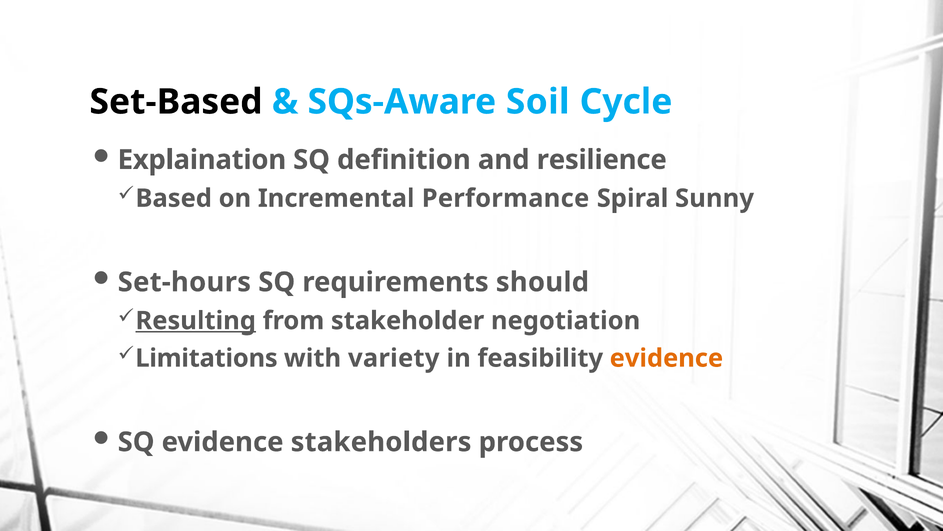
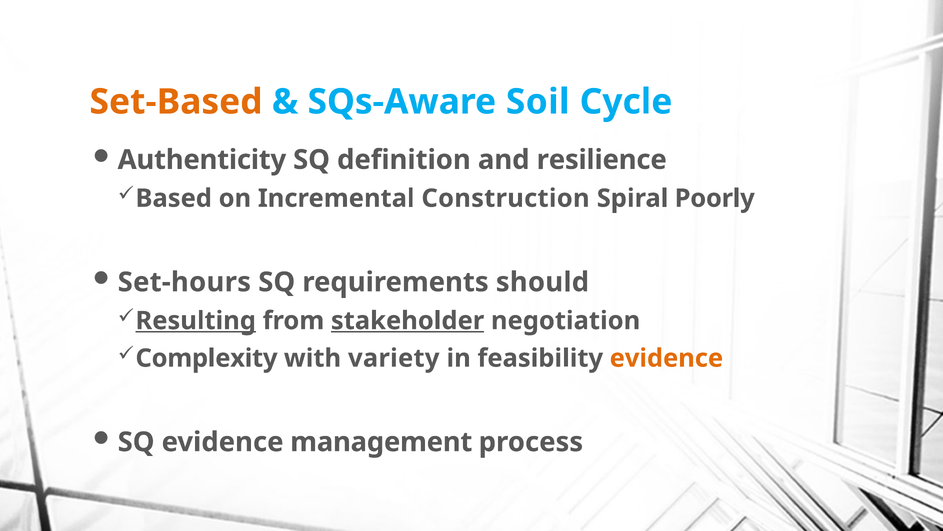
Set-Based colour: black -> orange
Explaination: Explaination -> Authenticity
Performance: Performance -> Construction
Sunny: Sunny -> Poorly
stakeholder underline: none -> present
Limitations: Limitations -> Complexity
stakeholders: stakeholders -> management
